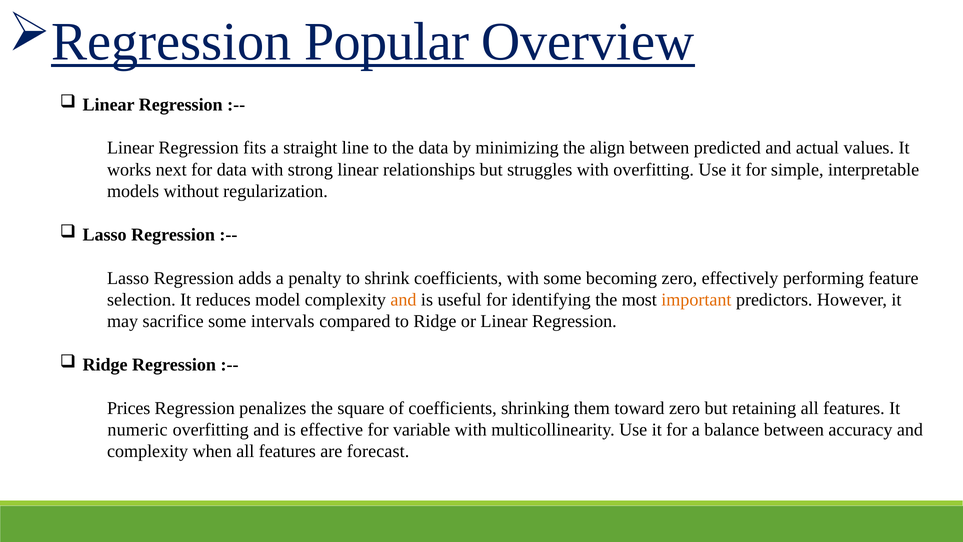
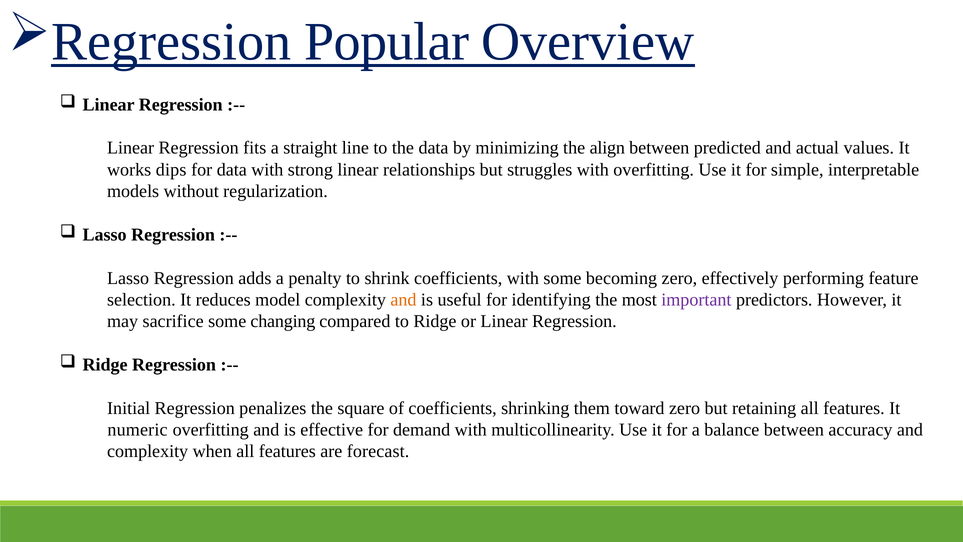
next: next -> dips
important colour: orange -> purple
intervals: intervals -> changing
Prices: Prices -> Initial
variable: variable -> demand
